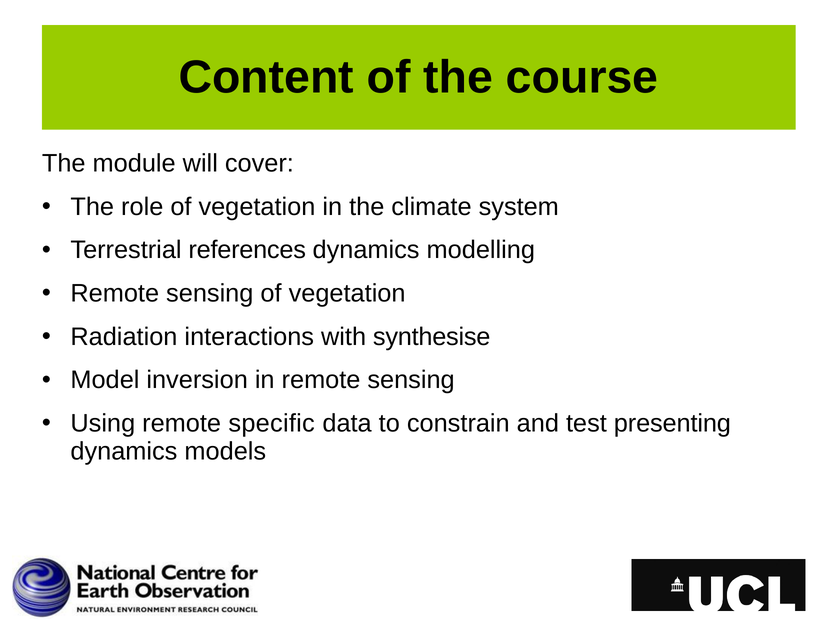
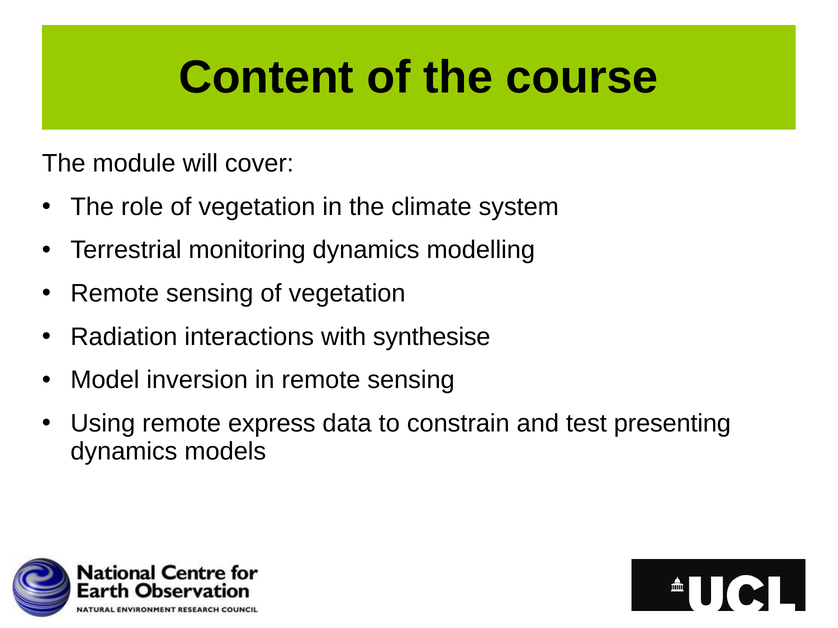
references: references -> monitoring
specific: specific -> express
